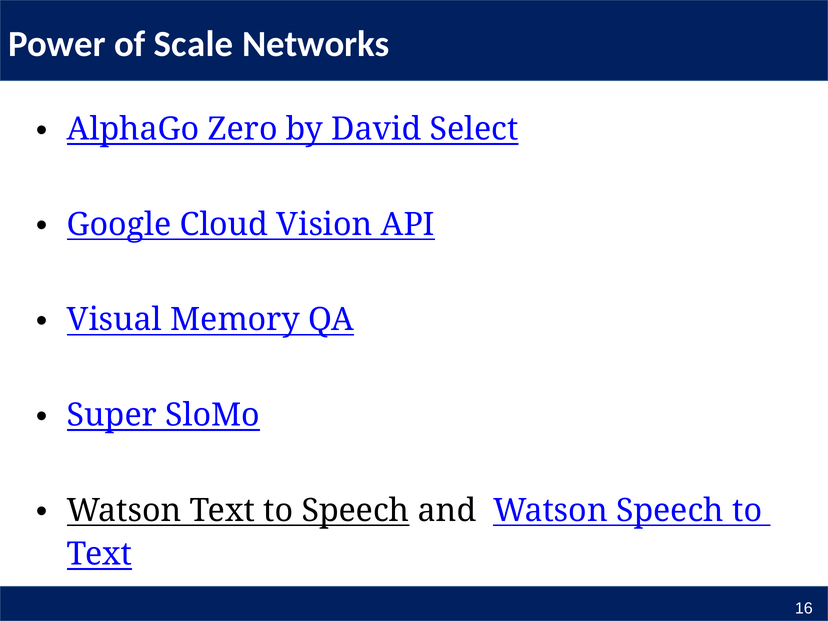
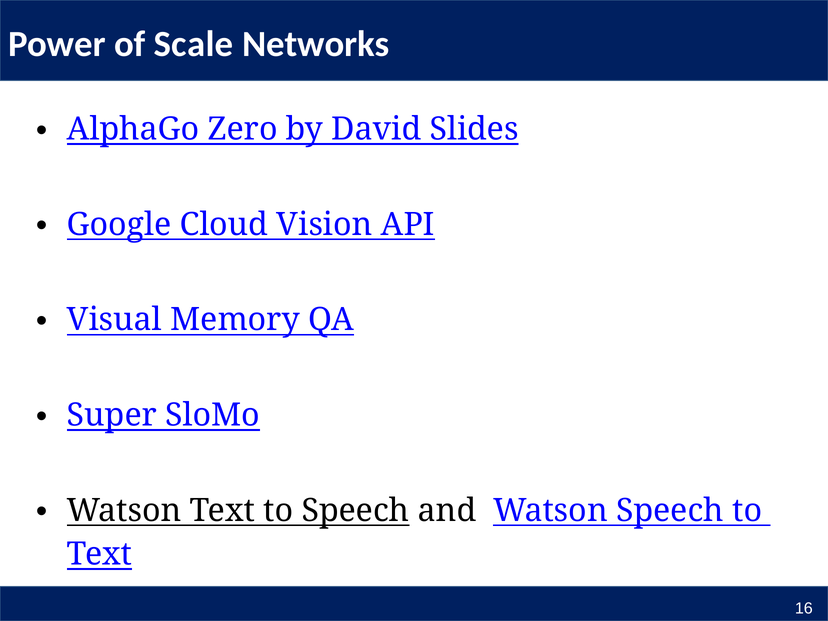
Select: Select -> Slides
